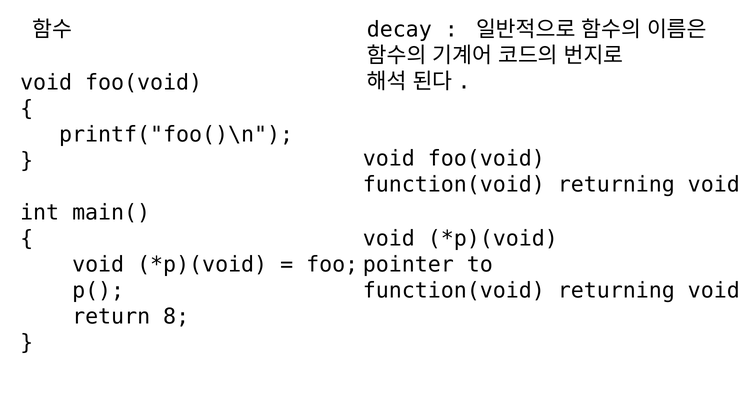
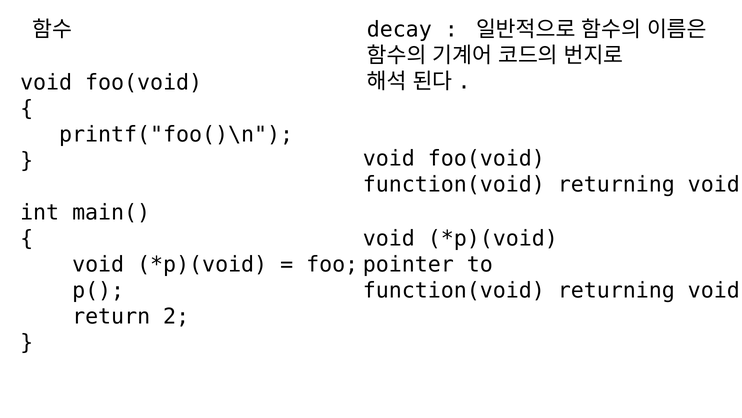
8: 8 -> 2
